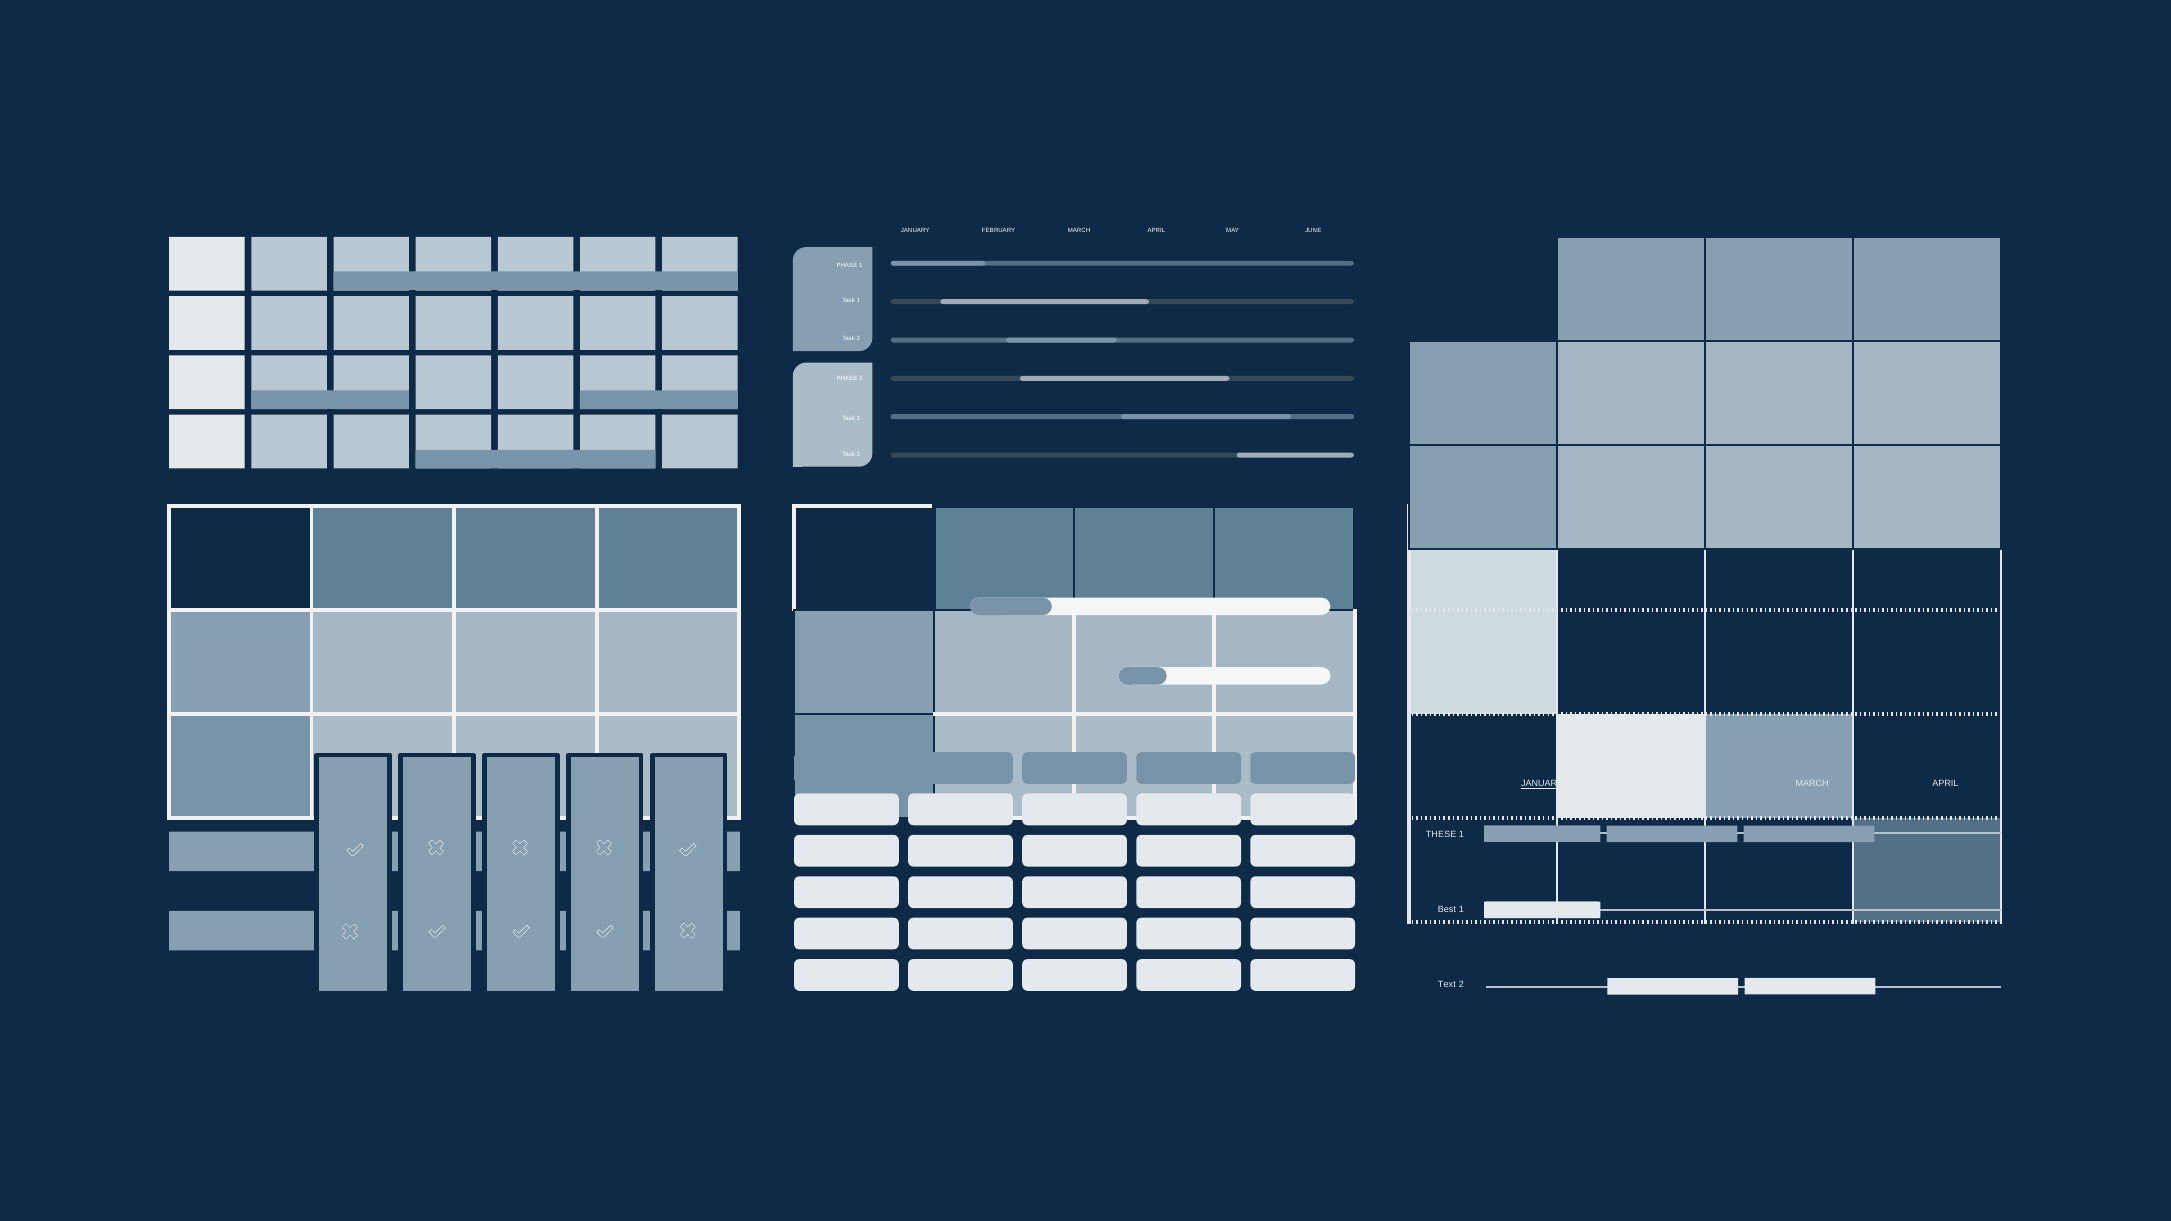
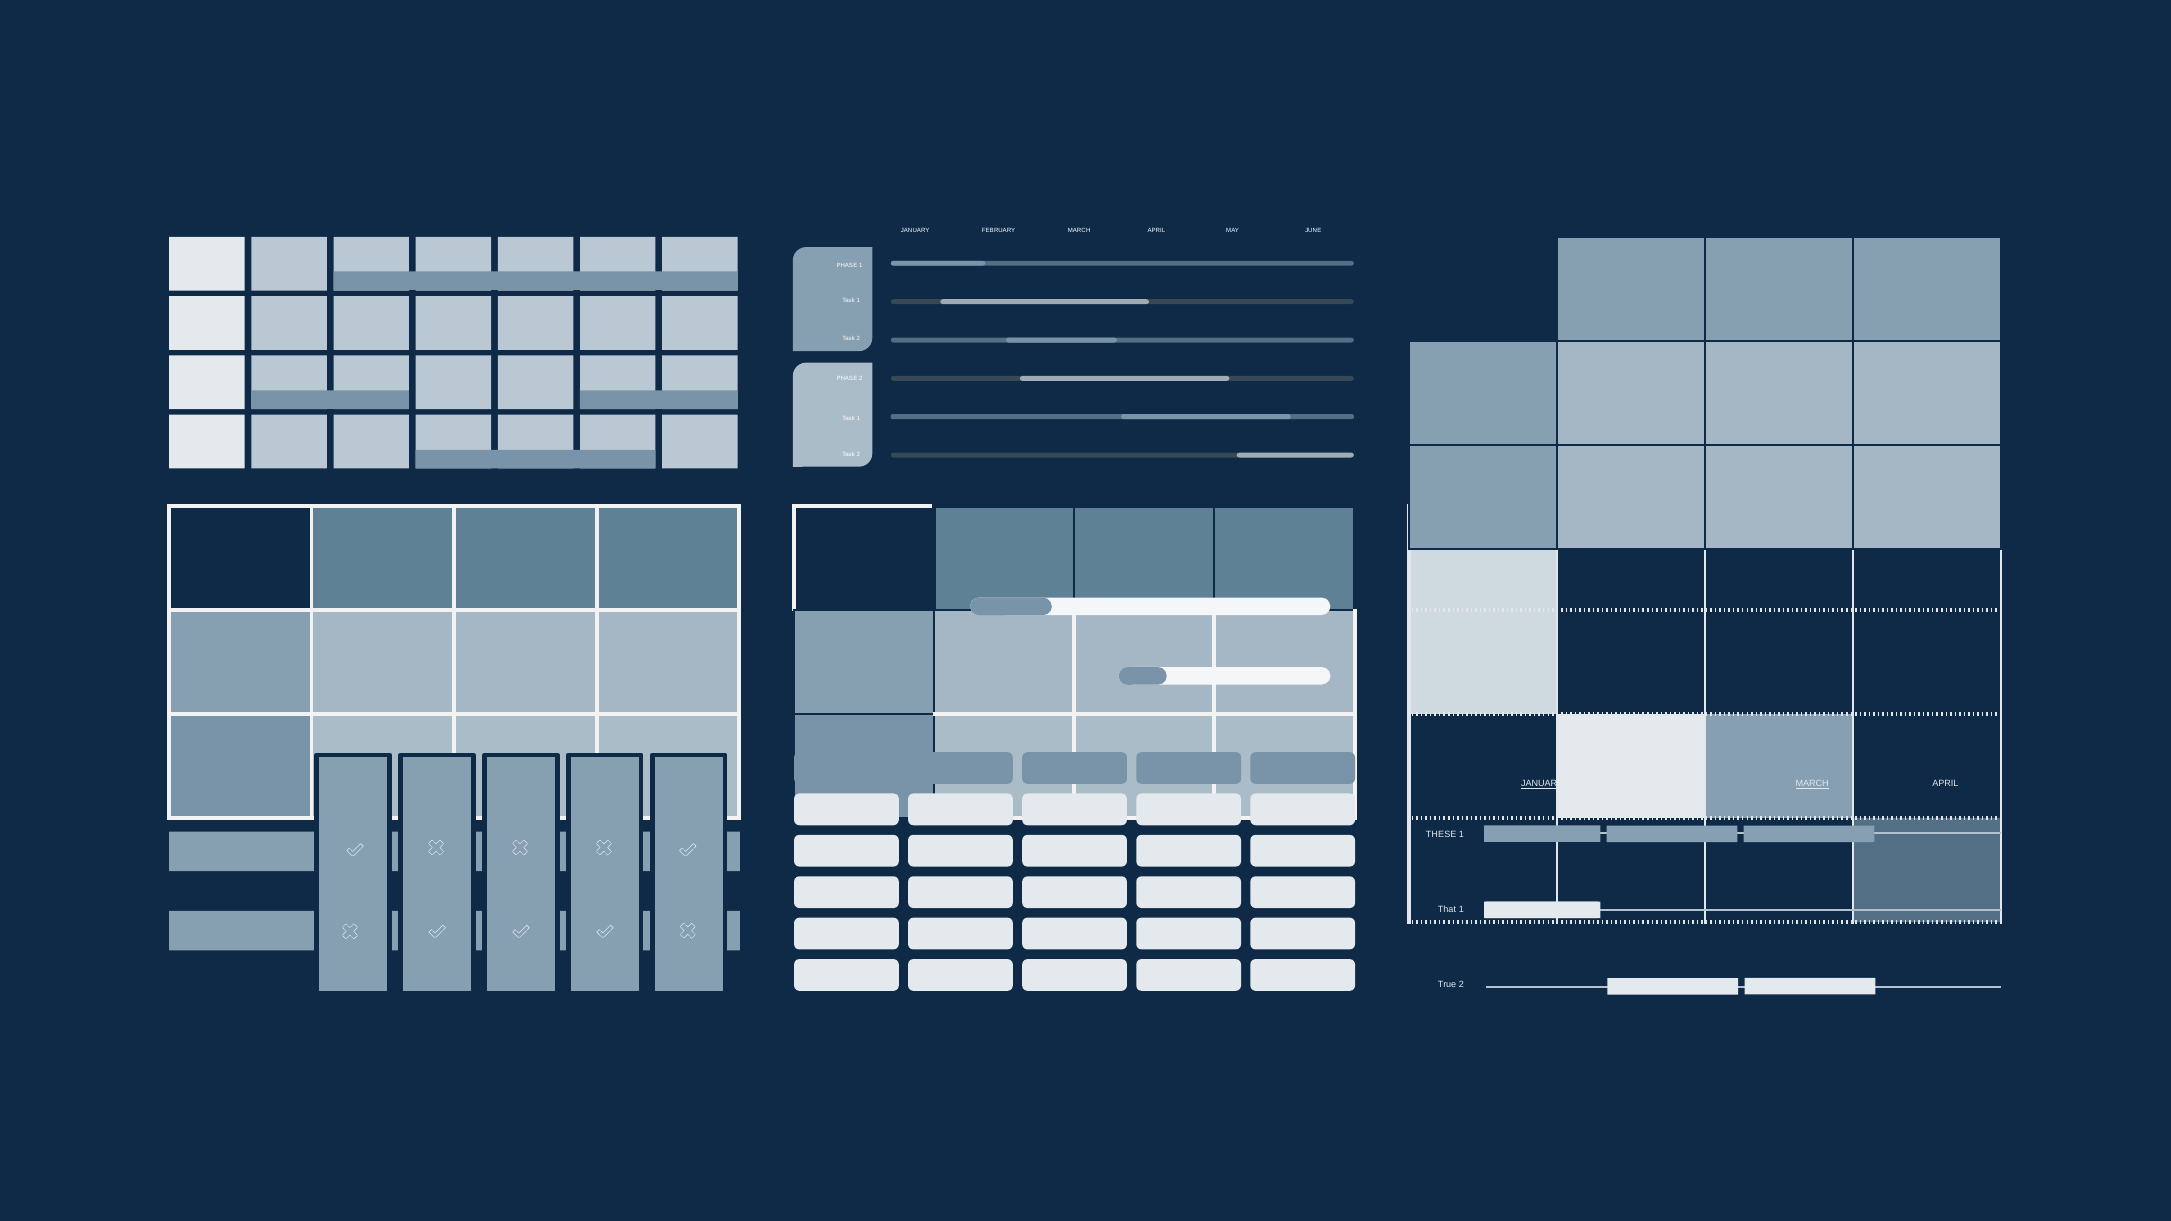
MARCH at (1812, 784) underline: none -> present
Best: Best -> That
Text: Text -> True
